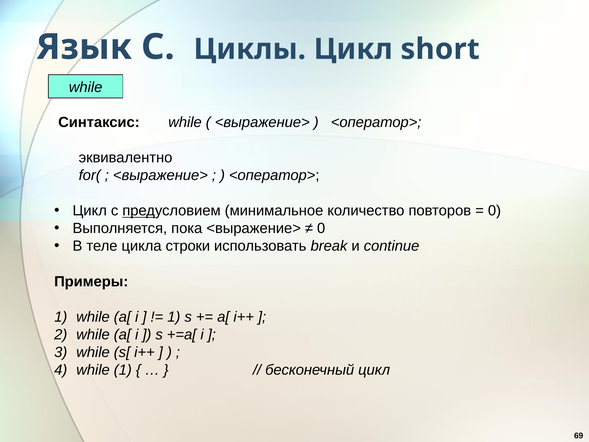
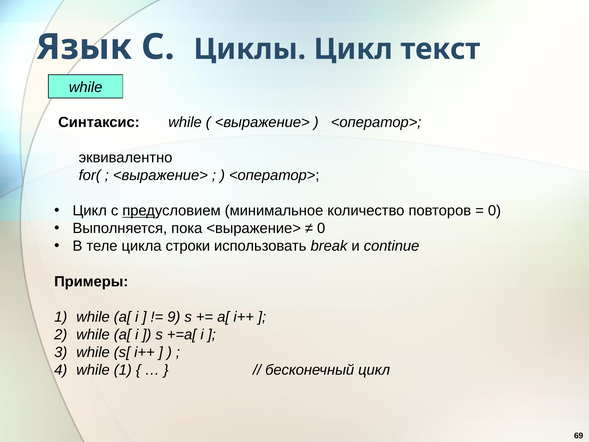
short: short -> текст
1 at (174, 317): 1 -> 9
